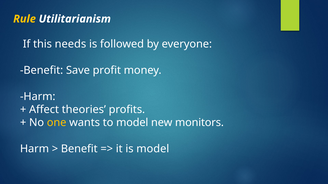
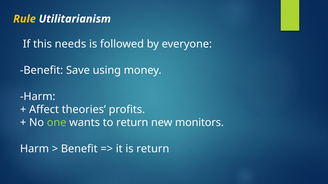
profit: profit -> using
one colour: yellow -> light green
to model: model -> return
is model: model -> return
